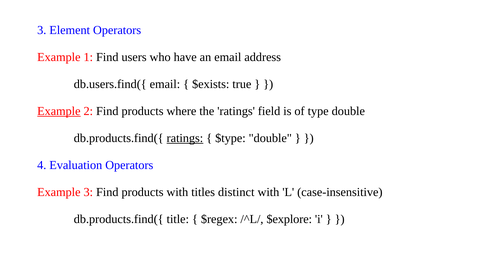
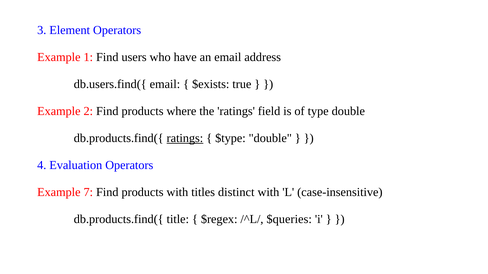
Example at (59, 111) underline: present -> none
Example 3: 3 -> 7
$explore: $explore -> $queries
